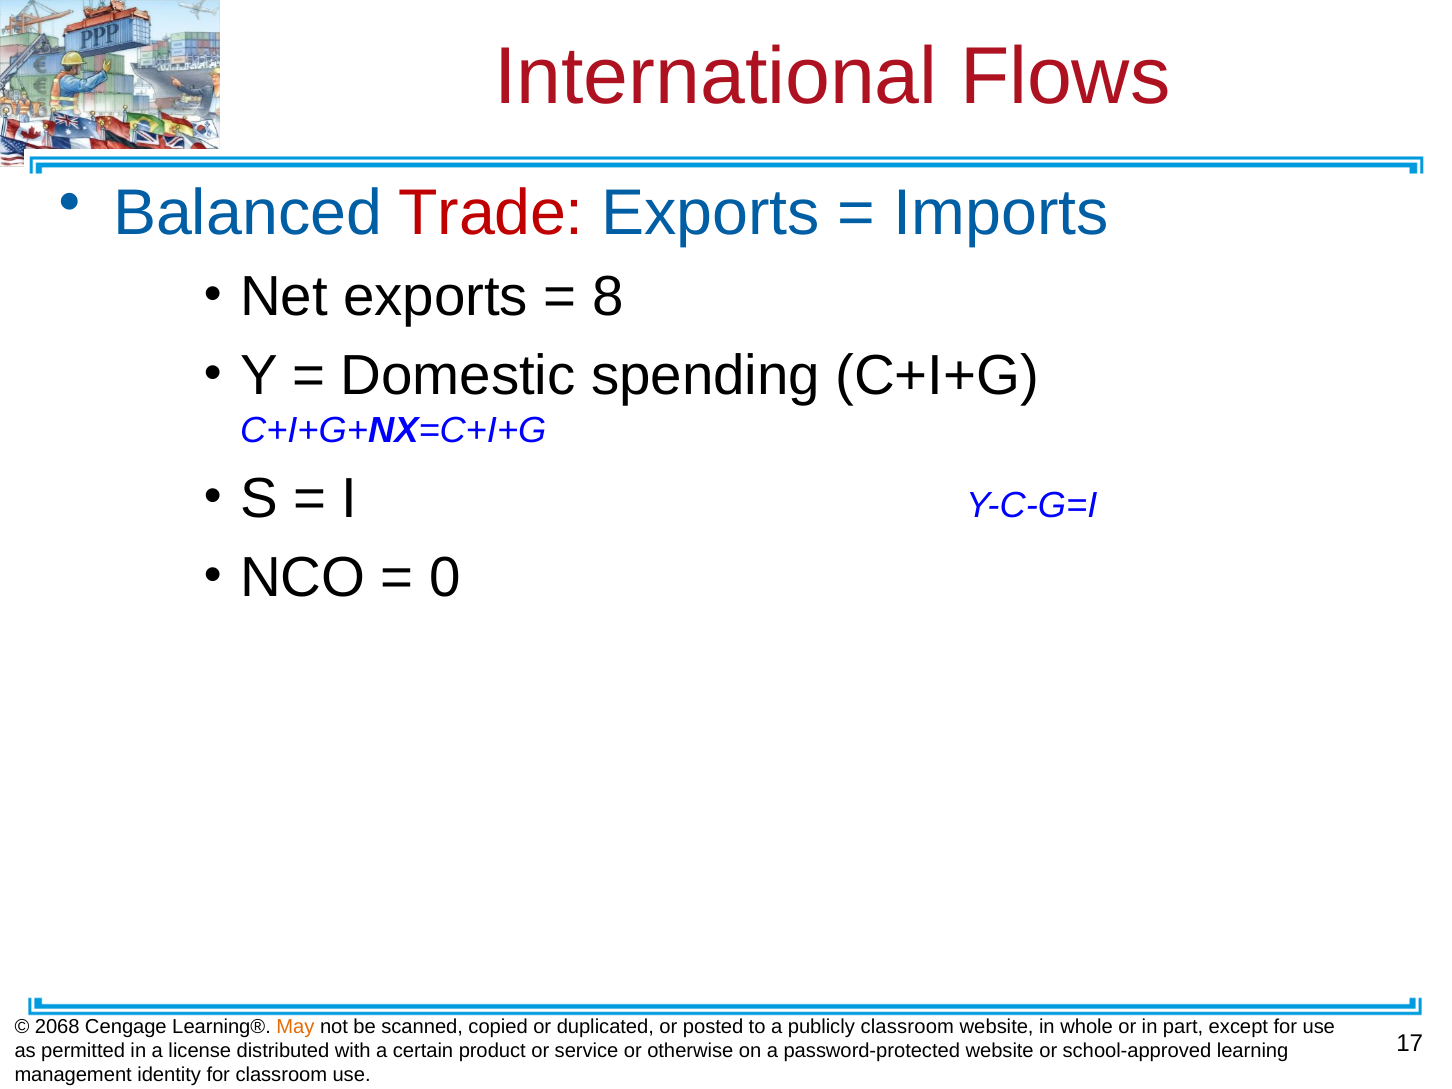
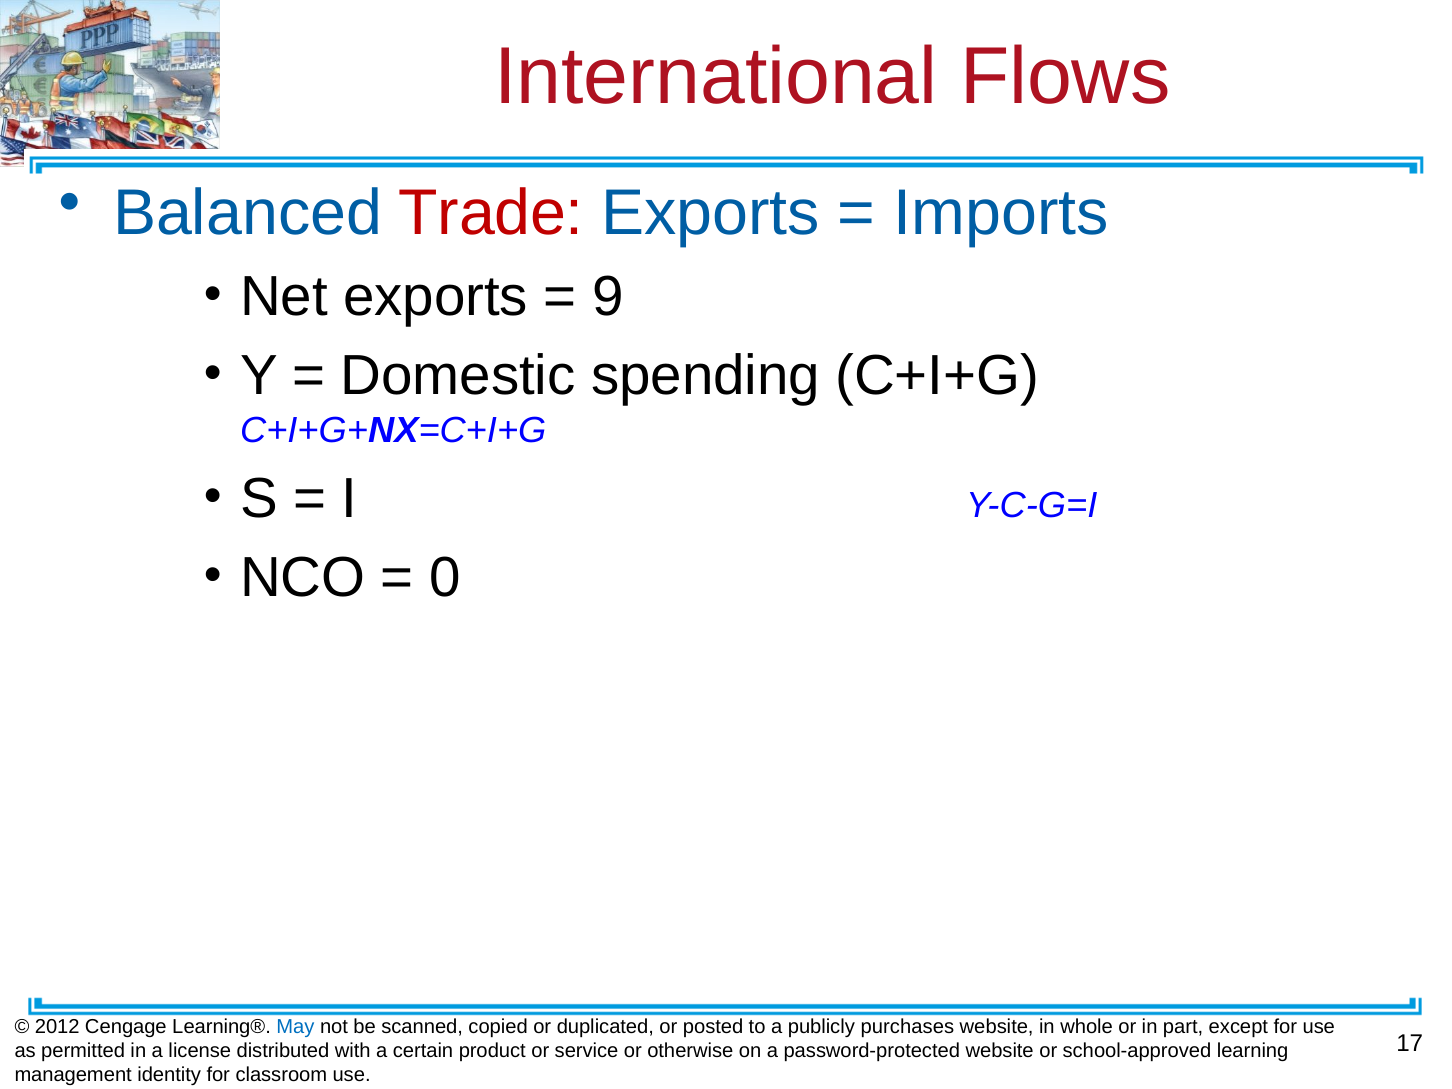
8: 8 -> 9
2068: 2068 -> 2012
May colour: orange -> blue
publicly classroom: classroom -> purchases
